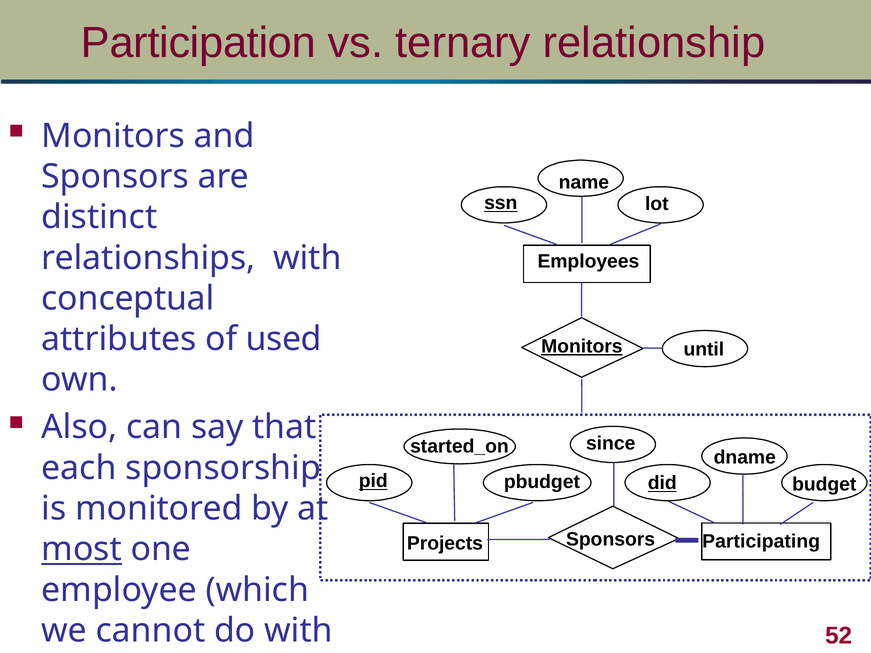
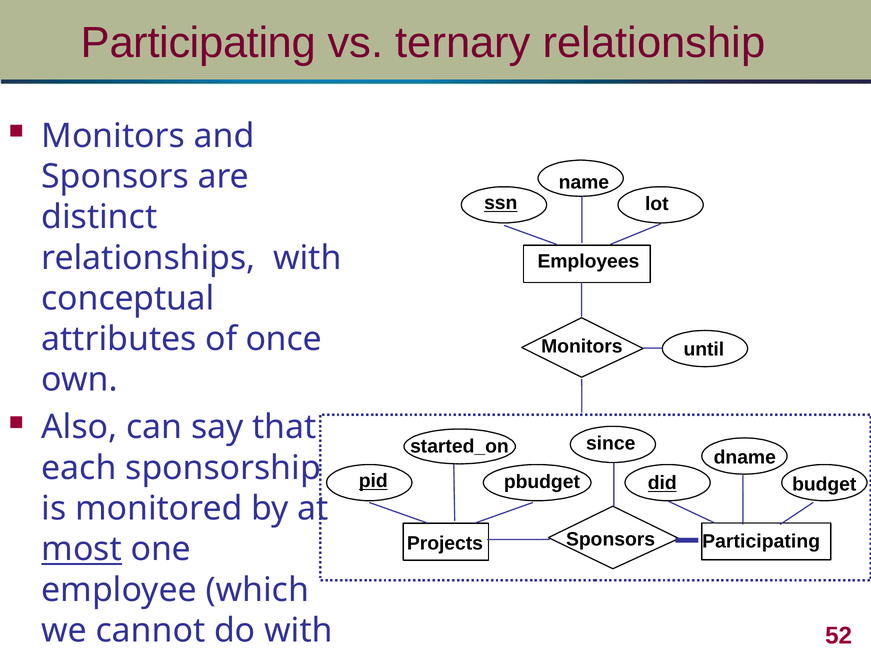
Participation at (198, 43): Participation -> Participating
used: used -> once
Monitors at (582, 347) underline: present -> none
